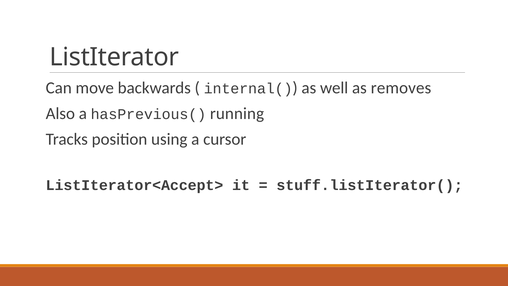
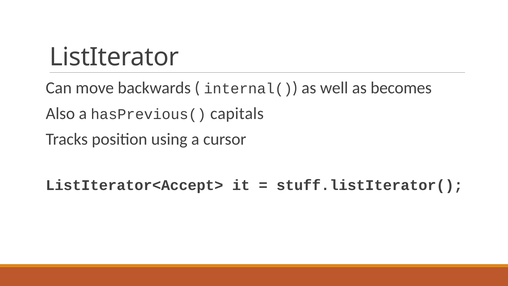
removes: removes -> becomes
running: running -> capitals
